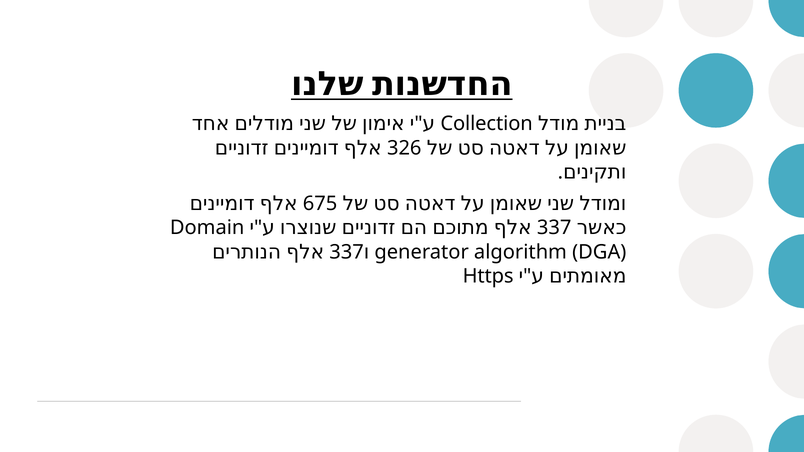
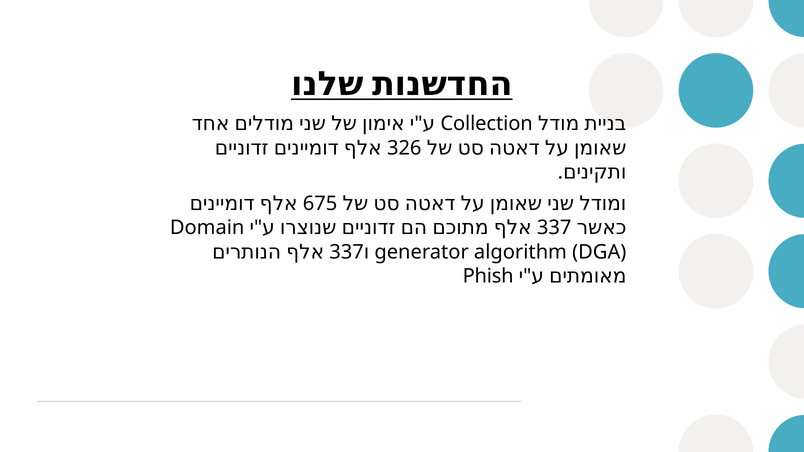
Https: Https -> Phish
